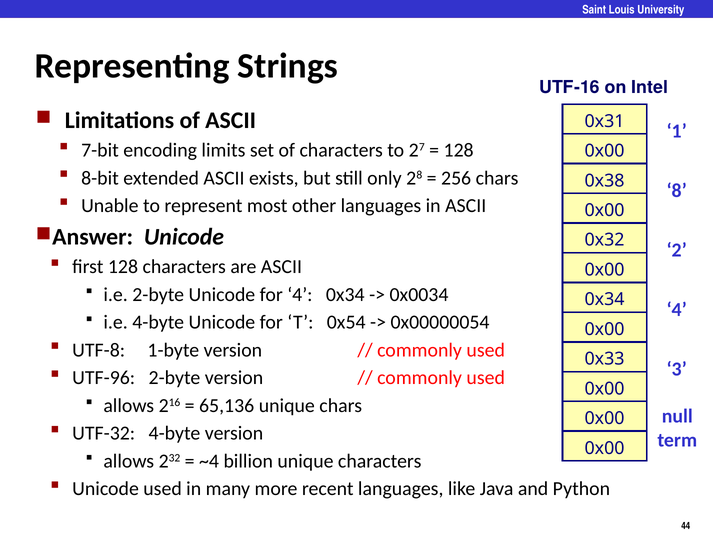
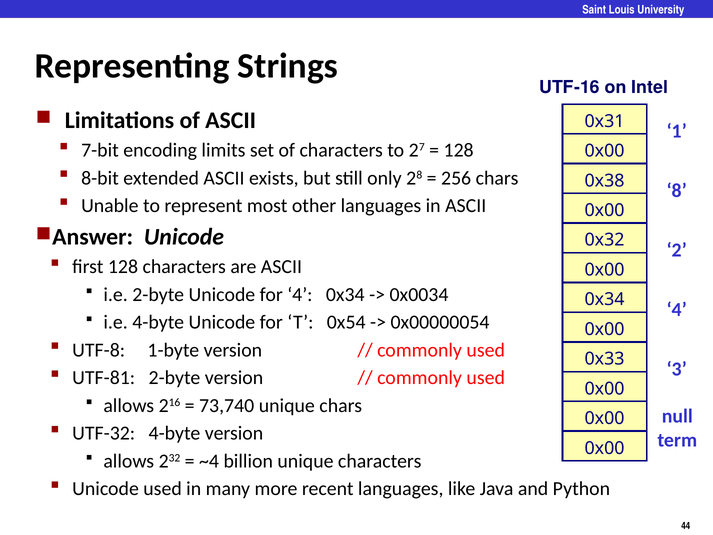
UTF-96: UTF-96 -> UTF-81
65,136: 65,136 -> 73,740
